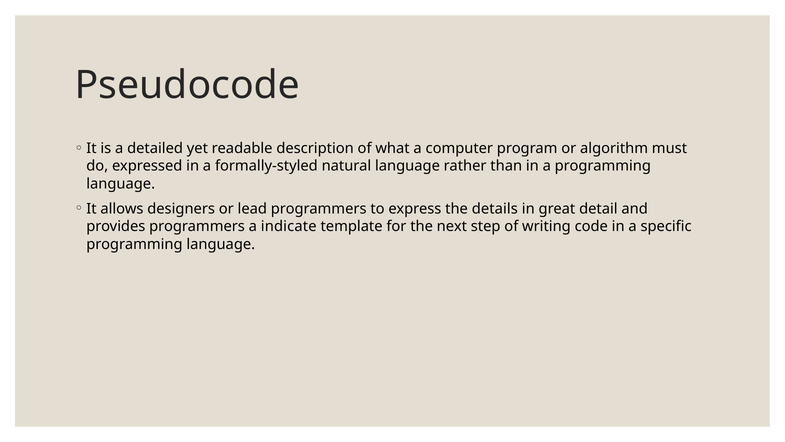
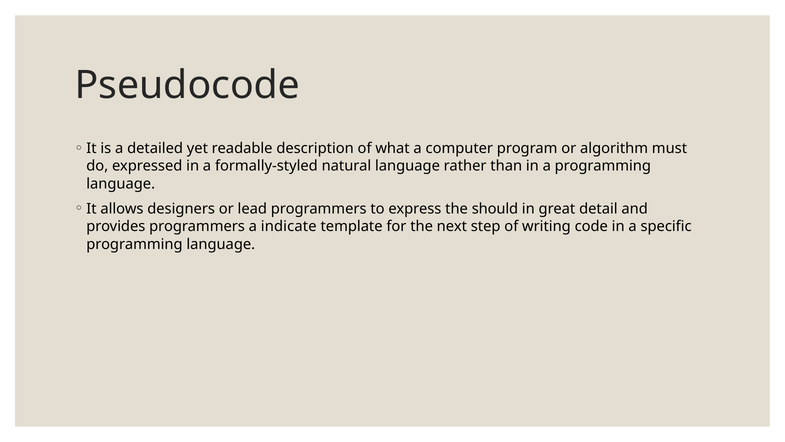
details: details -> should
